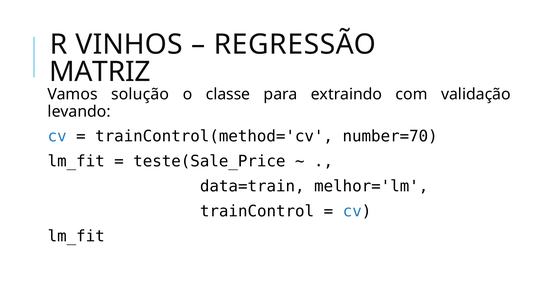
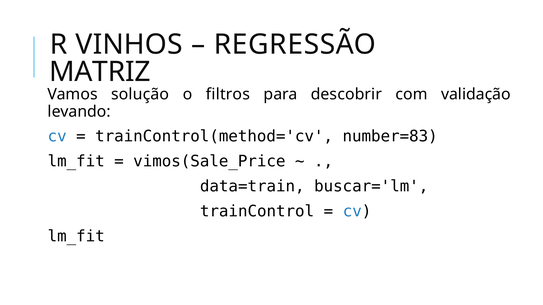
classe: classe -> filtros
extraindo: extraindo -> descobrir
number=70: number=70 -> number=83
teste(Sale_Price: teste(Sale_Price -> vimos(Sale_Price
melhor='lm: melhor='lm -> buscar='lm
